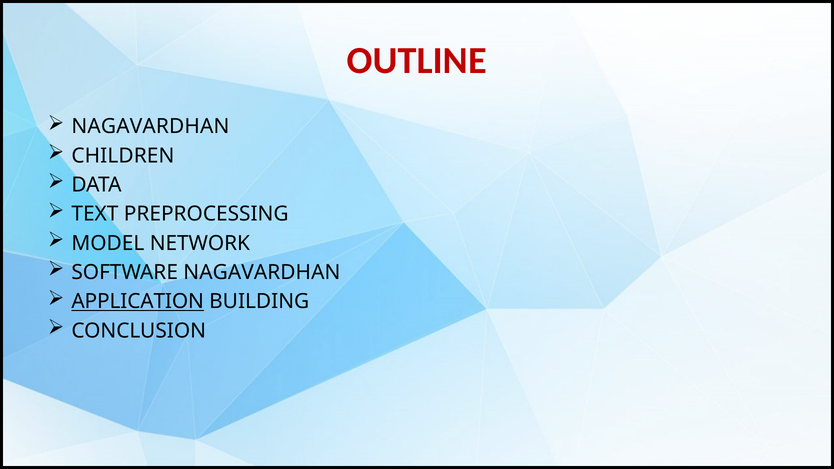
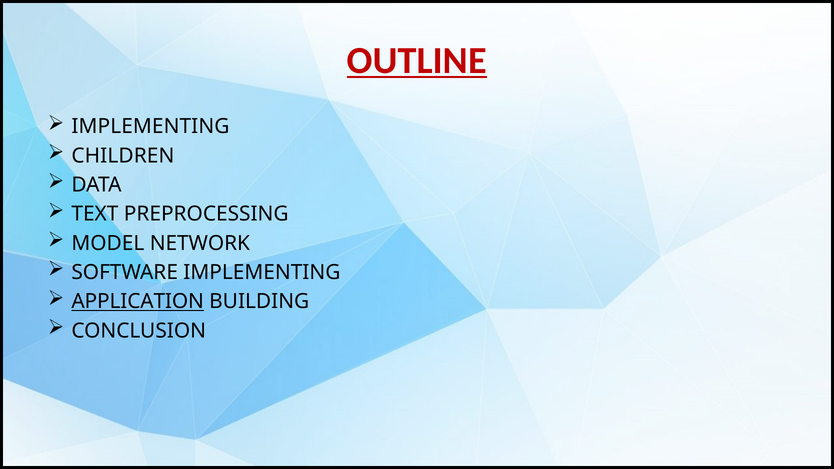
OUTLINE underline: none -> present
NAGAVARDHAN at (150, 127): NAGAVARDHAN -> IMPLEMENTING
SOFTWARE NAGAVARDHAN: NAGAVARDHAN -> IMPLEMENTING
